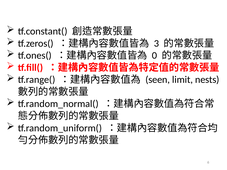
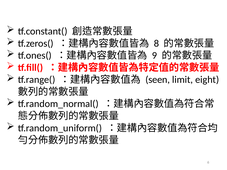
3: 3 -> 8
0: 0 -> 9
nests: nests -> eight
